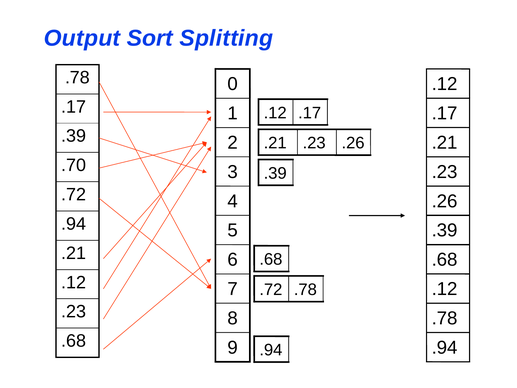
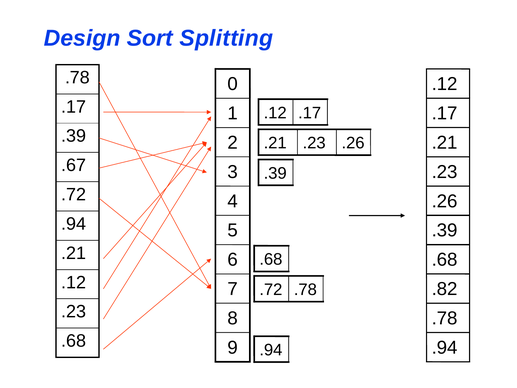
Output: Output -> Design
.70: .70 -> .67
.12 at (445, 289): .12 -> .82
